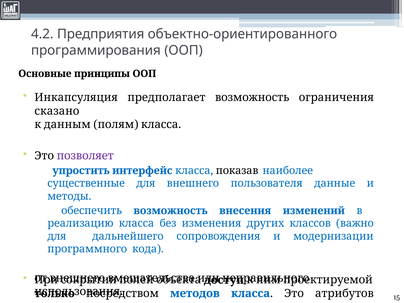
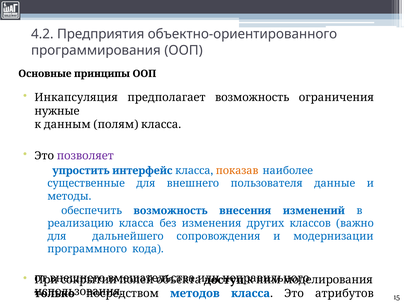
сказано: сказано -> нужные
показав colour: black -> orange
проектируемой: проектируемой -> моделирования
